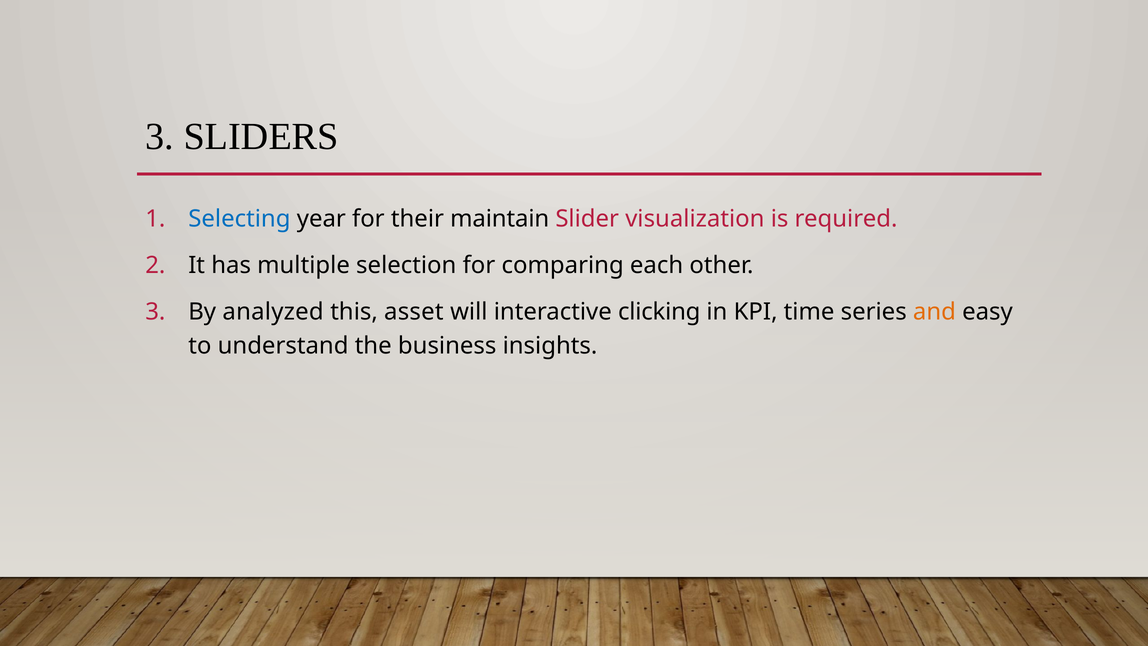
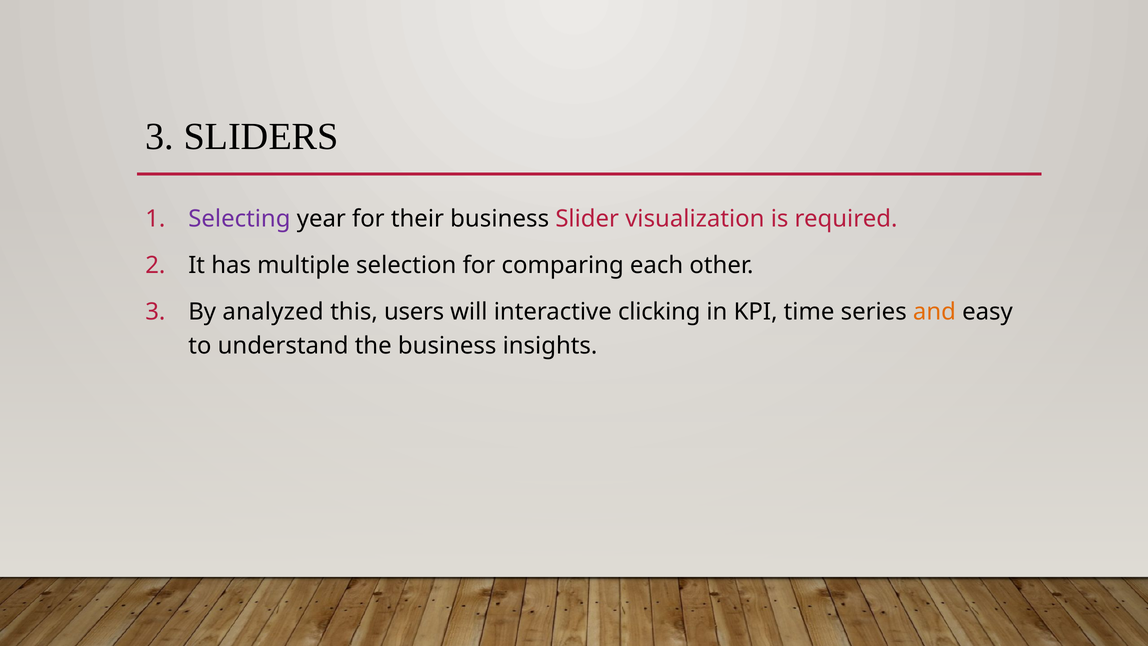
Selecting colour: blue -> purple
their maintain: maintain -> business
asset: asset -> users
